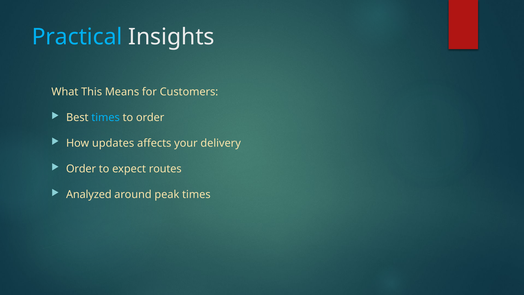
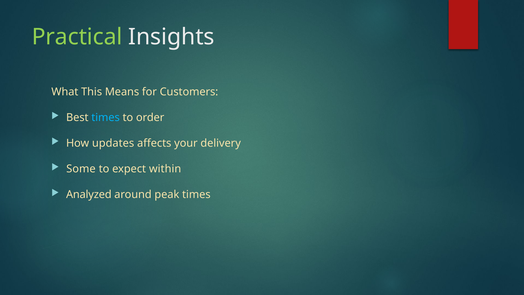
Practical colour: light blue -> light green
Order at (81, 169): Order -> Some
routes: routes -> within
